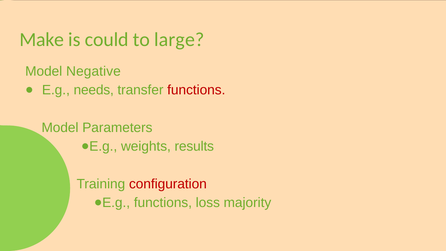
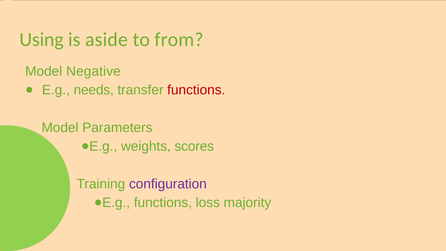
Make: Make -> Using
could: could -> aside
large: large -> from
results: results -> scores
configuration colour: red -> purple
